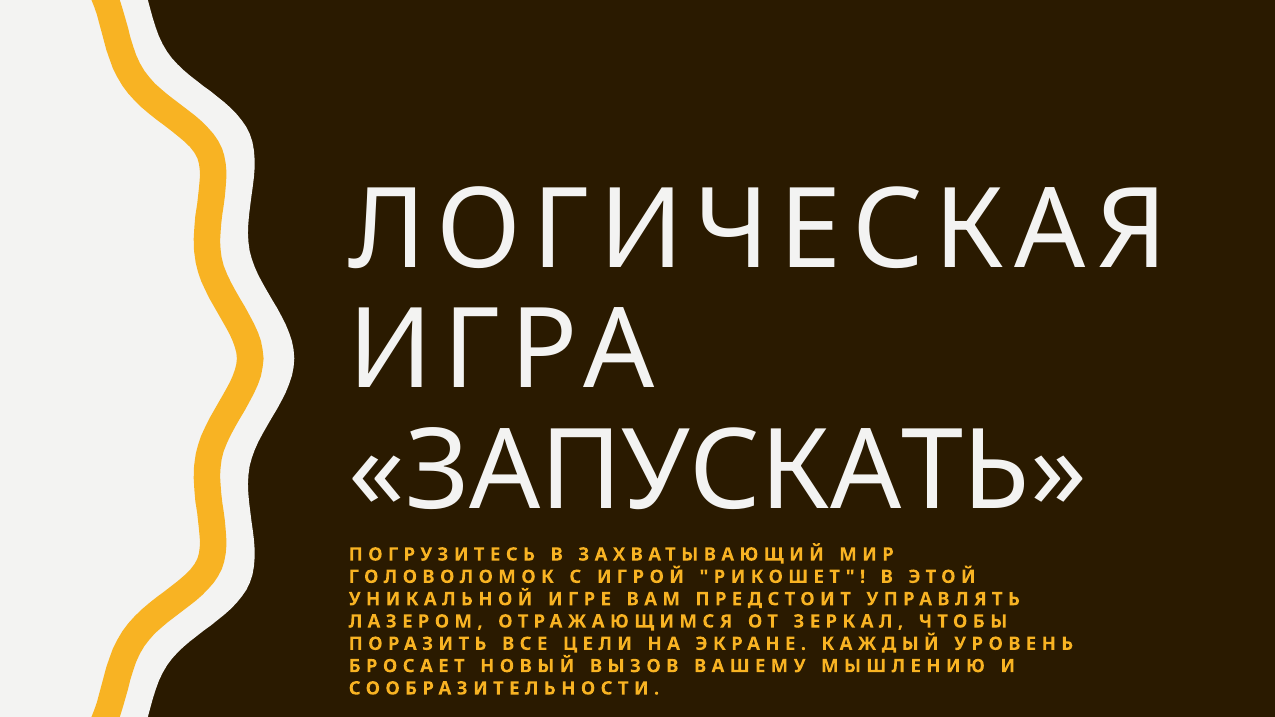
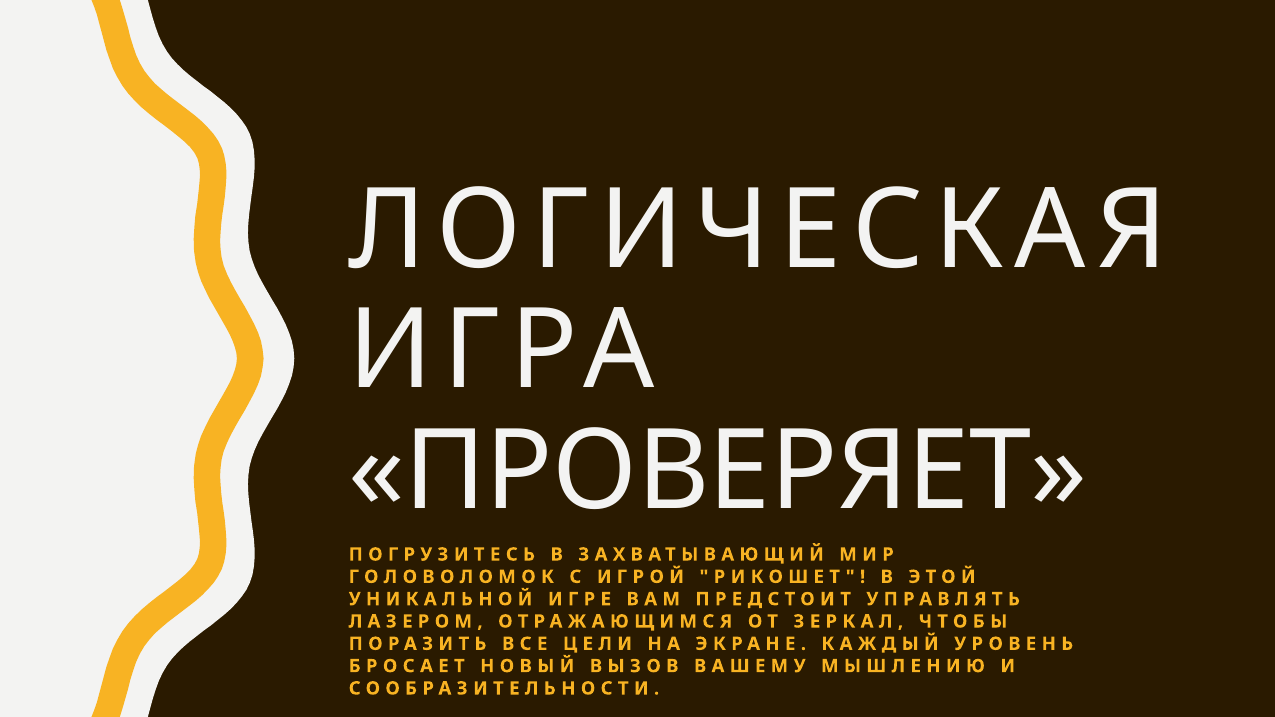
ЗАПУСКАТЬ: ЗАПУСКАТЬ -> ПРОВЕРЯЕТ
